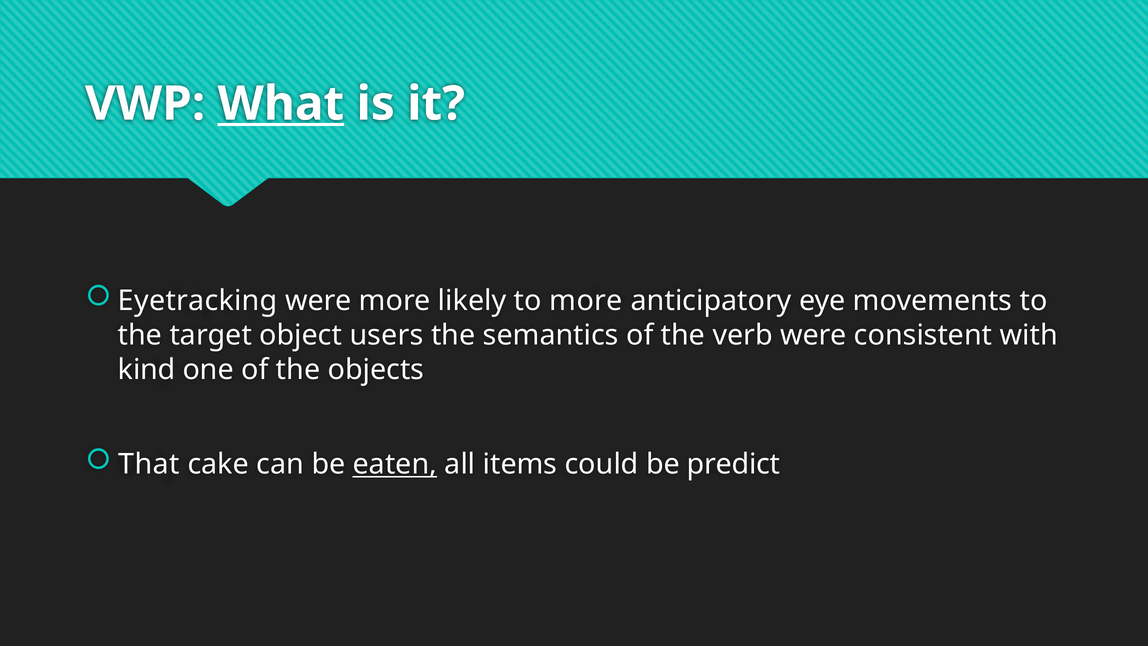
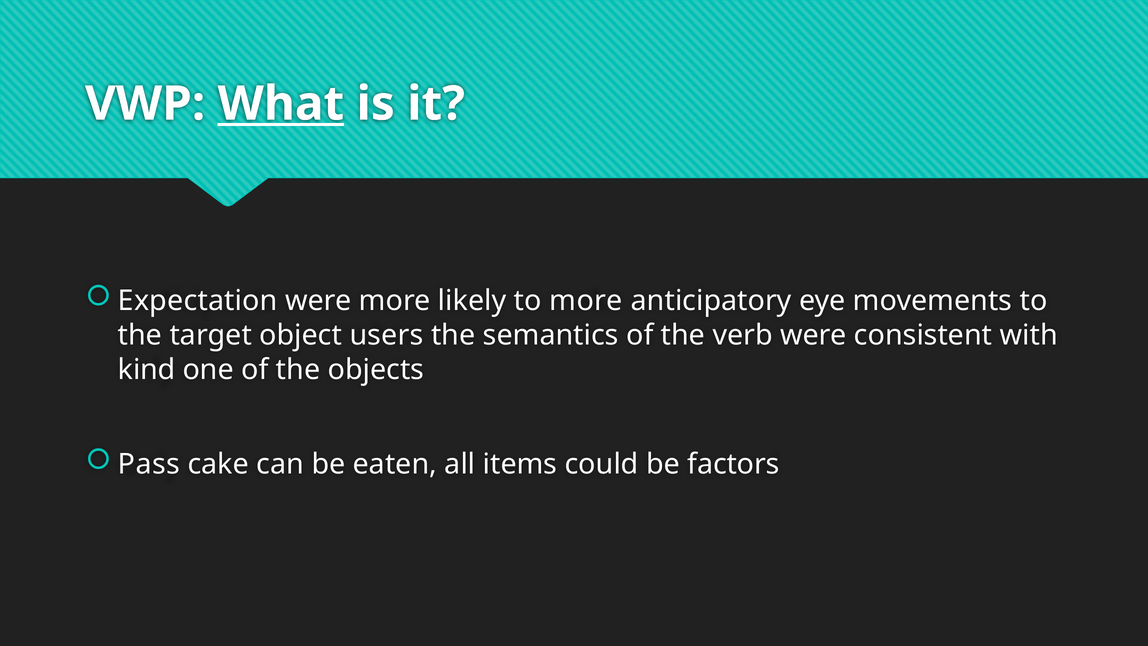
Eyetracking: Eyetracking -> Expectation
That: That -> Pass
eaten underline: present -> none
predict: predict -> factors
